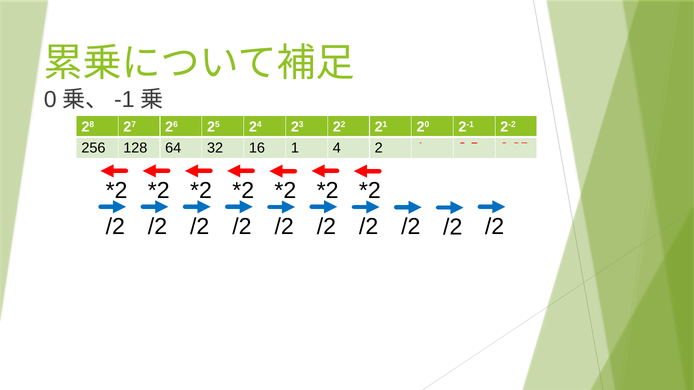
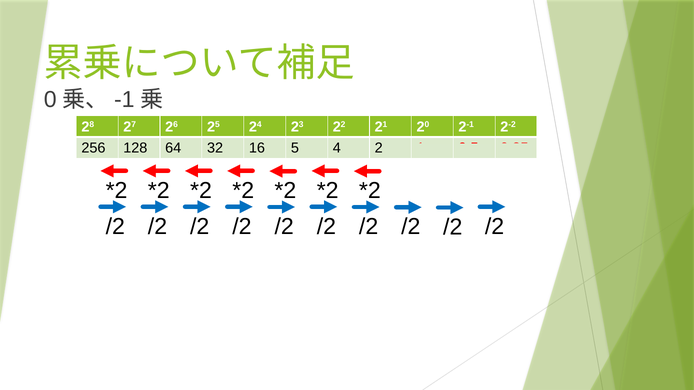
16 1: 1 -> 5
